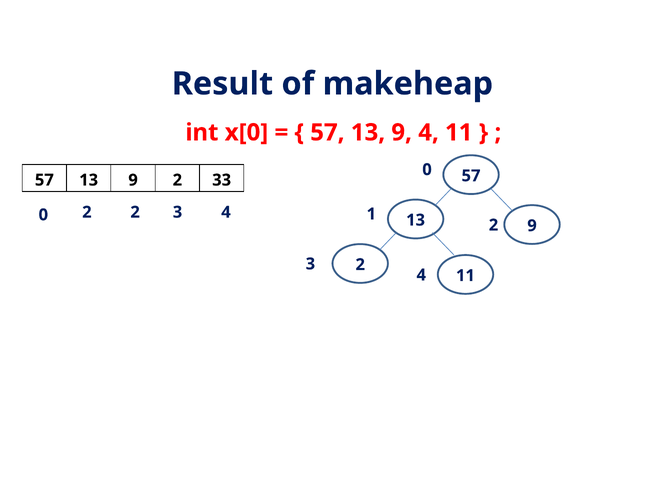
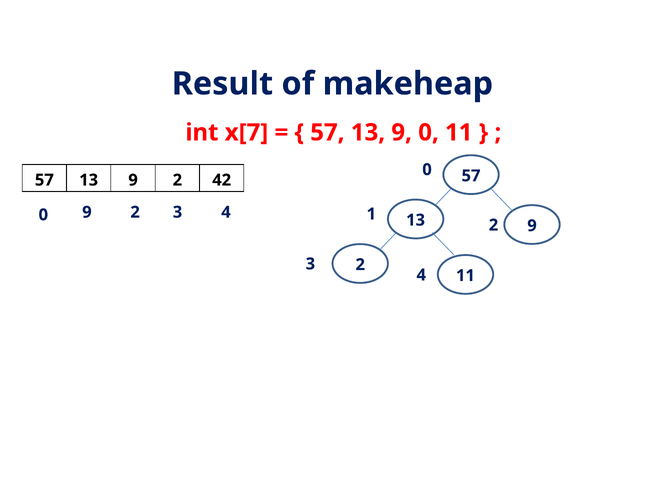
x[0: x[0 -> x[7
9 4: 4 -> 0
33: 33 -> 42
0 2: 2 -> 9
